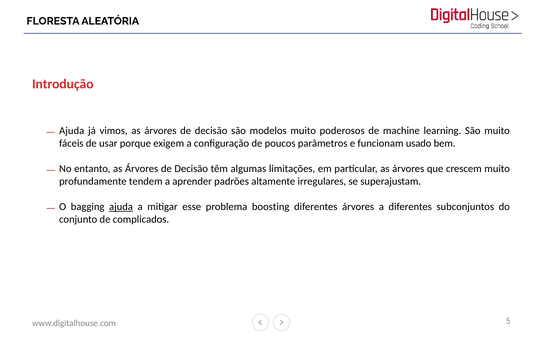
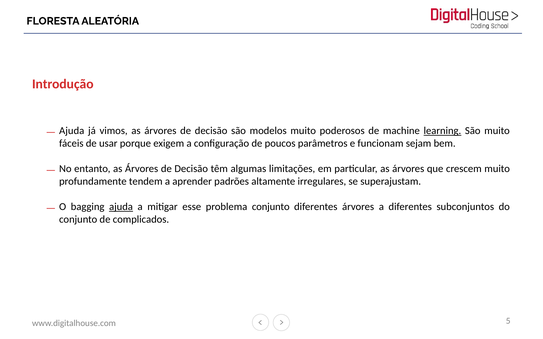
learning underline: none -> present
usado: usado -> sejam
problema boosting: boosting -> conjunto
